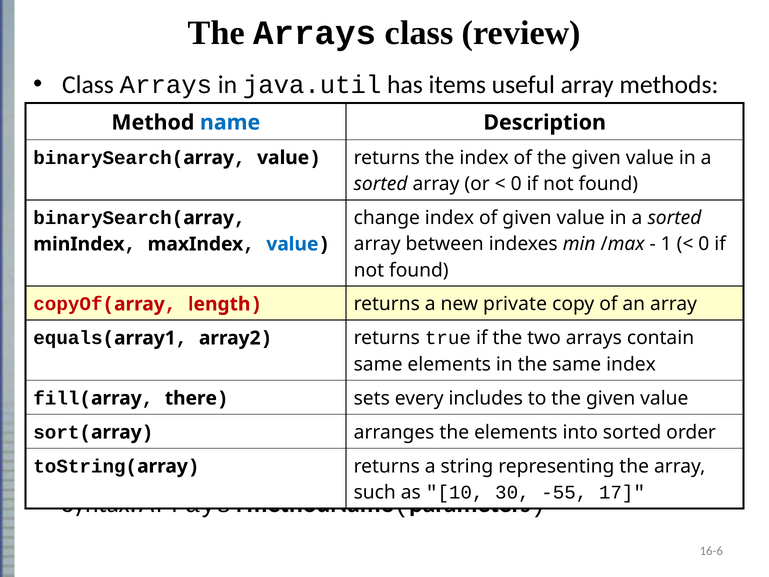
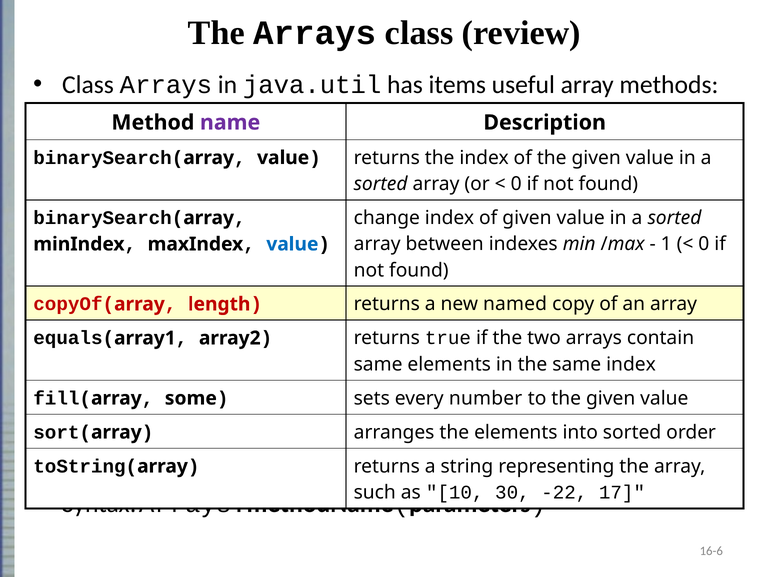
name colour: blue -> purple
private: private -> named
there: there -> some
includes: includes -> number
-55: -55 -> -22
